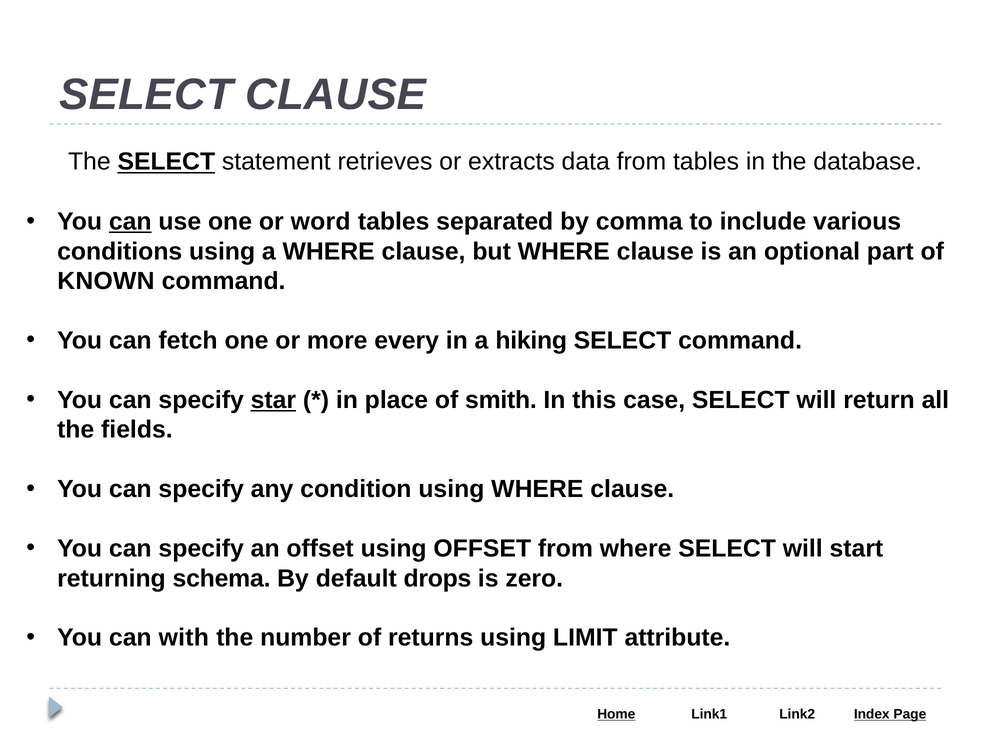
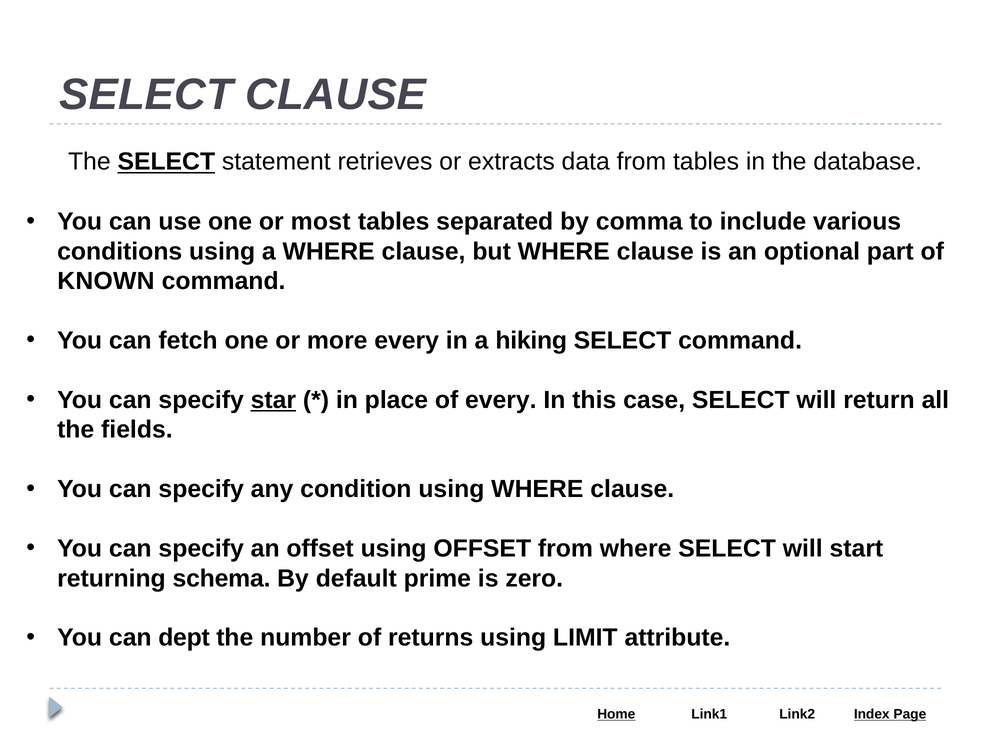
can at (130, 222) underline: present -> none
word: word -> most
of smith: smith -> every
drops: drops -> prime
with: with -> dept
